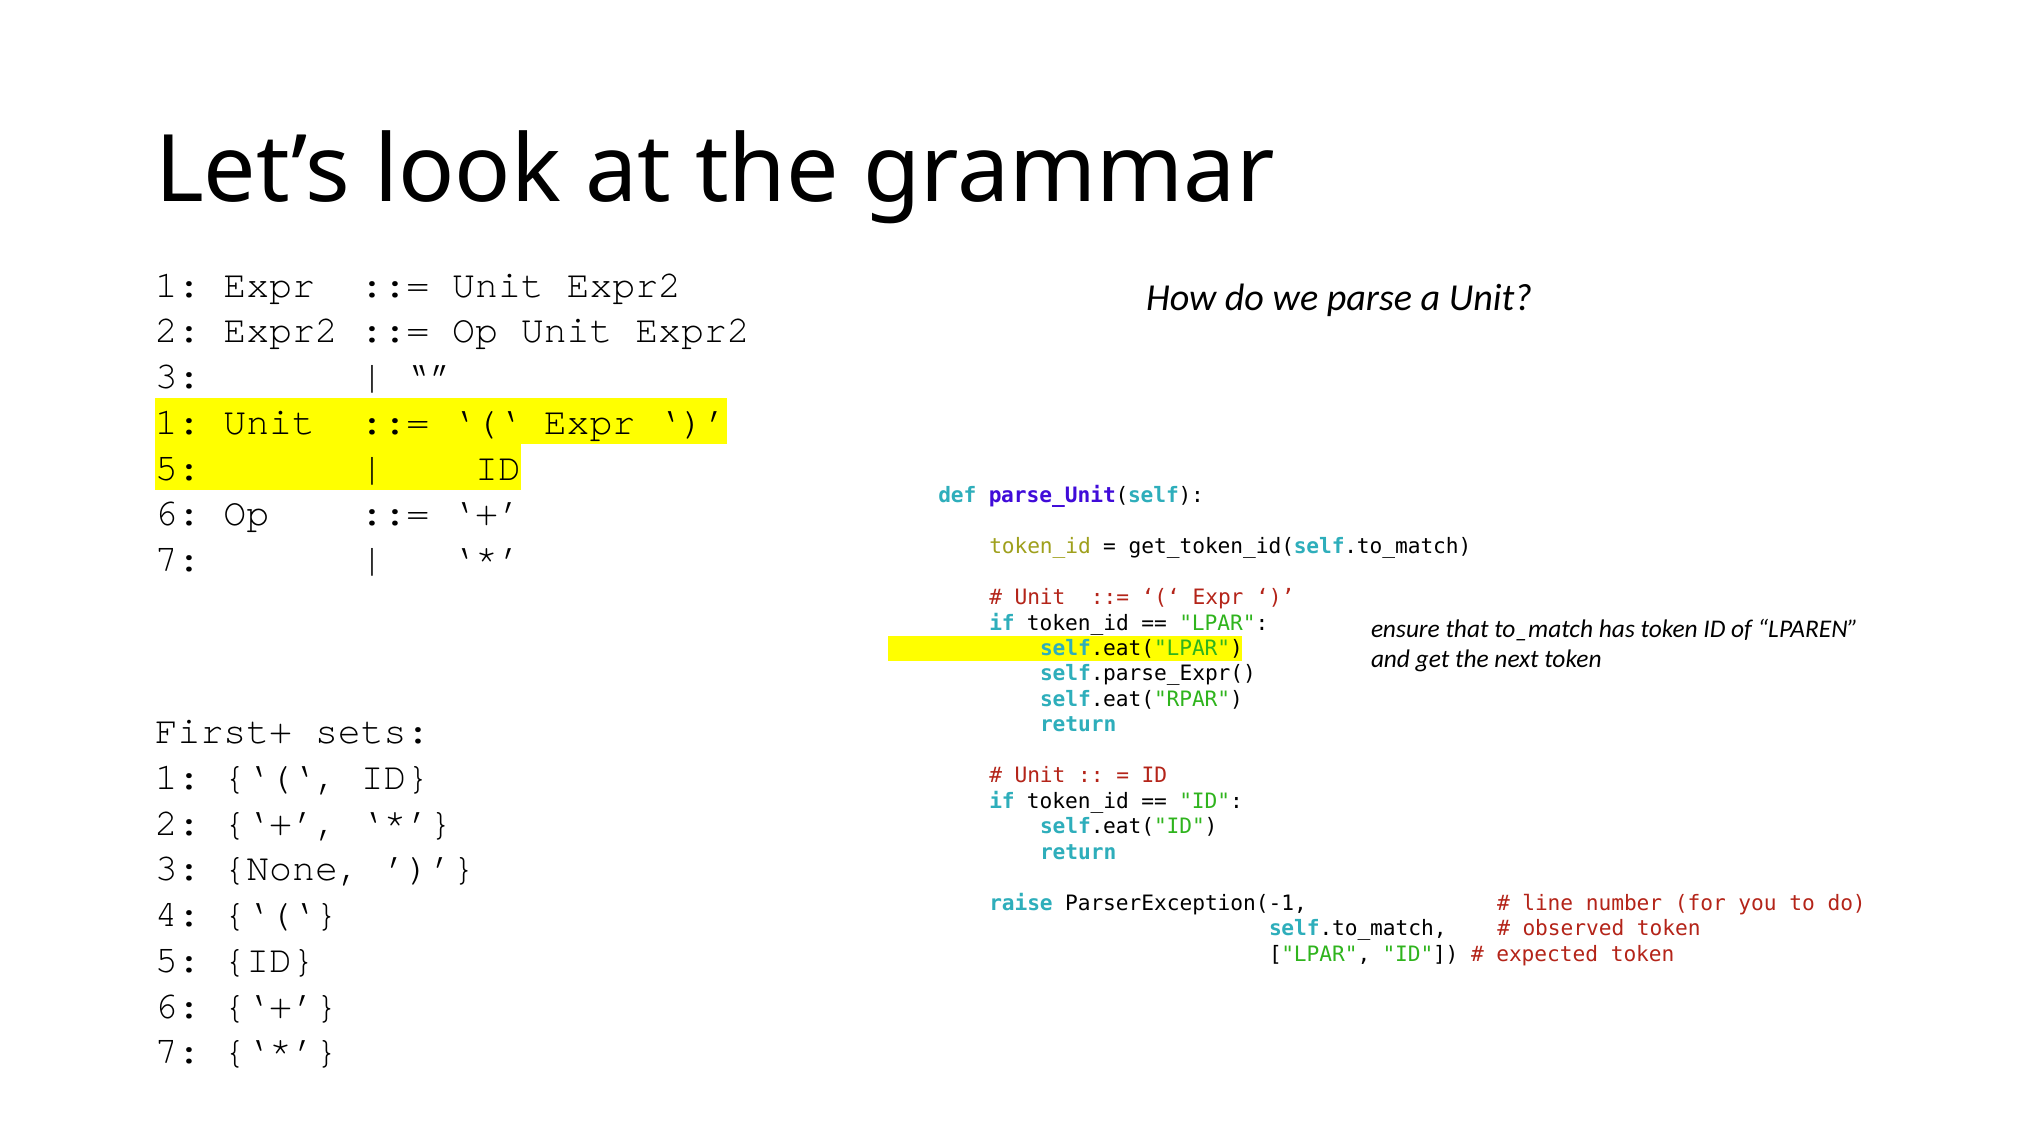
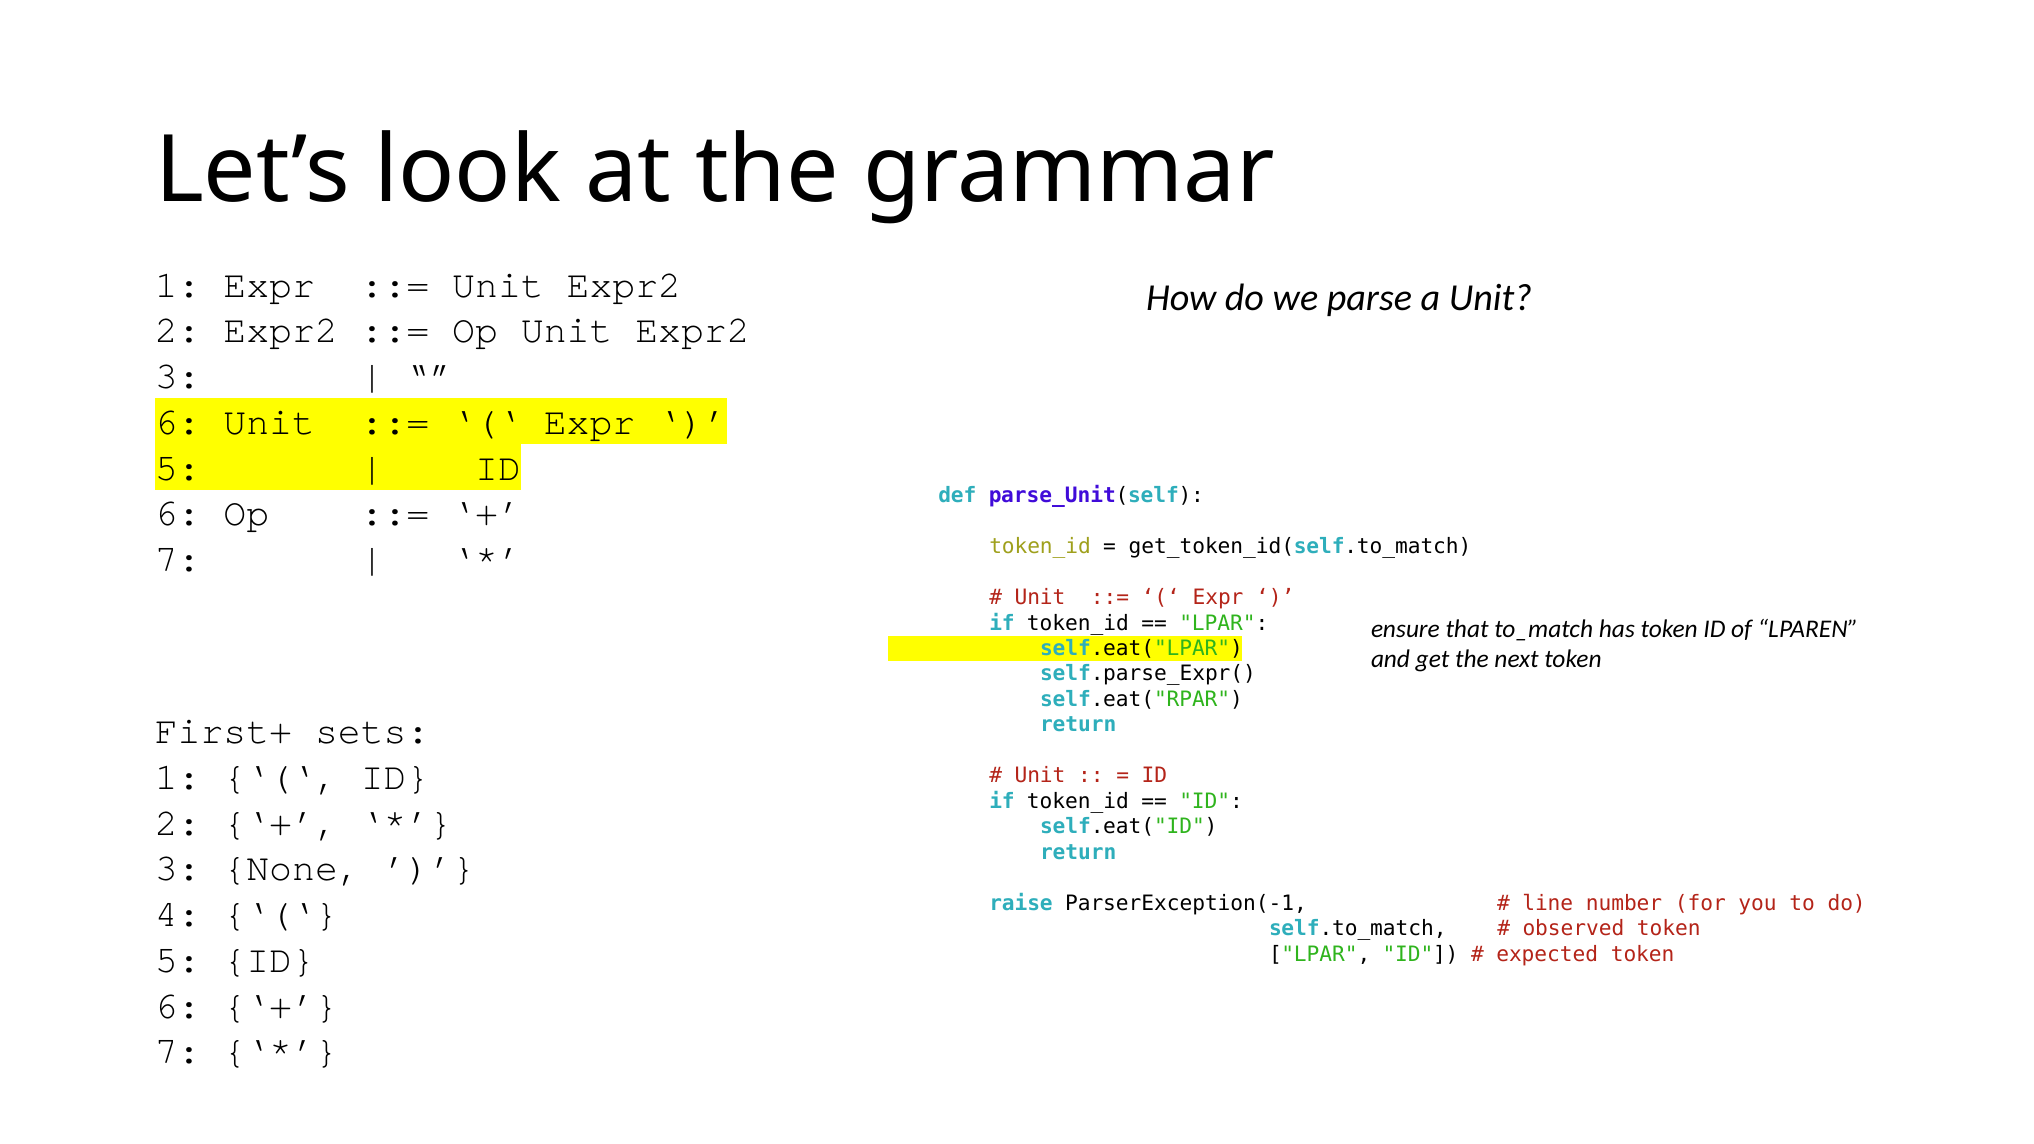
1 at (178, 422): 1 -> 6
